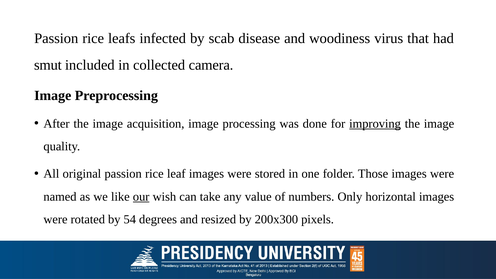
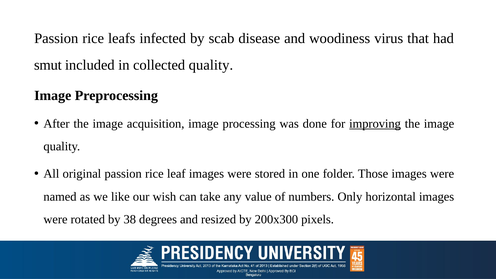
collected camera: camera -> quality
our underline: present -> none
54: 54 -> 38
